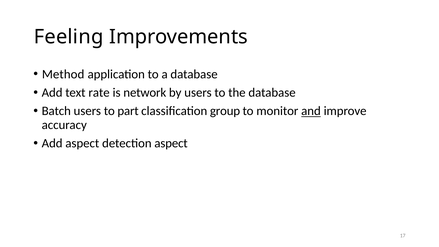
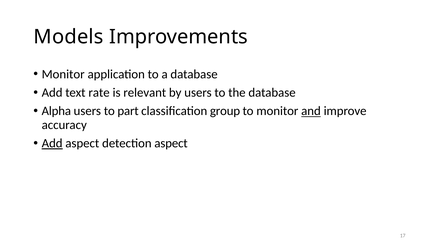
Feeling: Feeling -> Models
Method at (63, 74): Method -> Monitor
network: network -> relevant
Batch: Batch -> Alpha
Add at (52, 143) underline: none -> present
